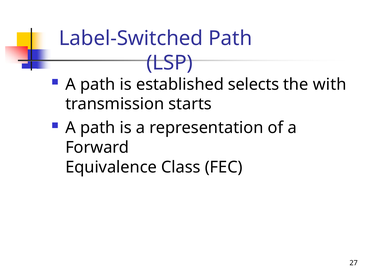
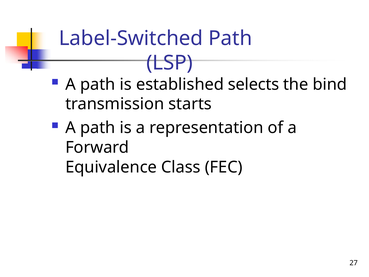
with: with -> bind
